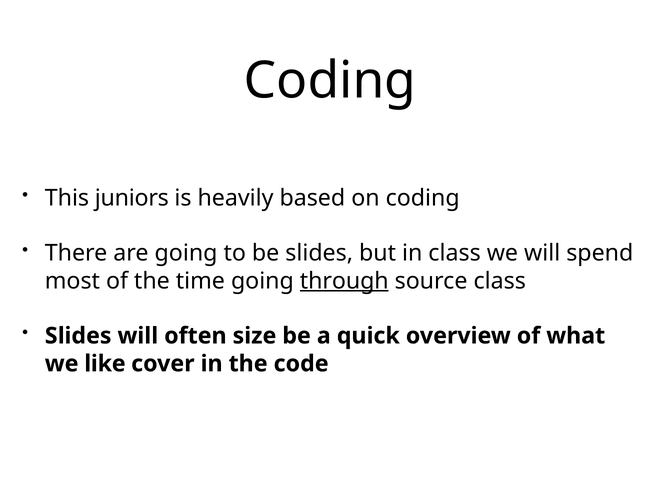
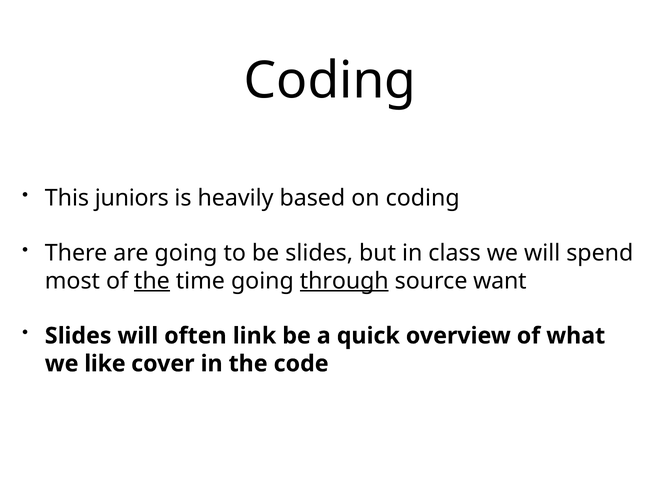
the at (152, 281) underline: none -> present
source class: class -> want
size: size -> link
